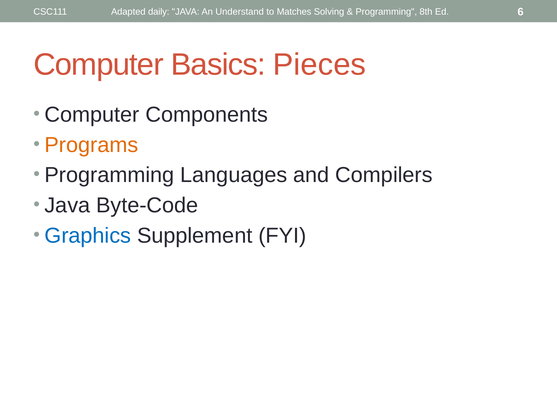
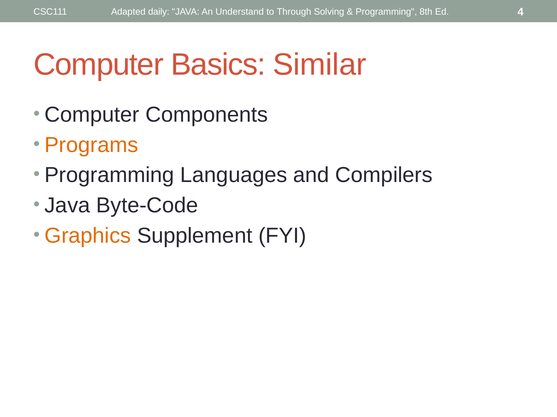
Matches: Matches -> Through
6: 6 -> 4
Pieces: Pieces -> Similar
Graphics colour: blue -> orange
